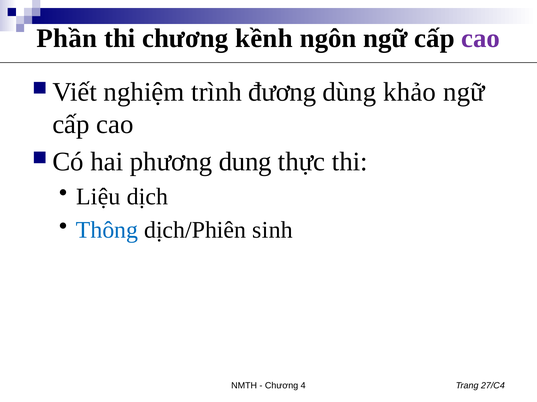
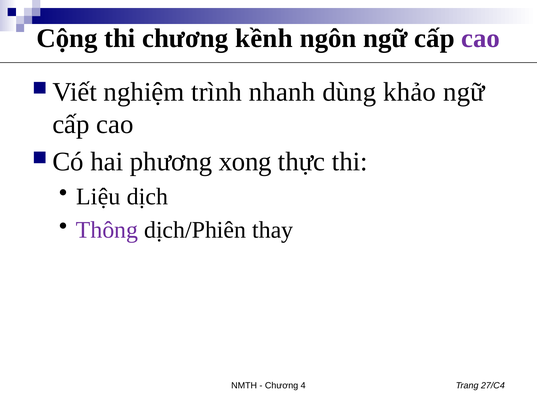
Phần: Phần -> Cộng
đương: đương -> nhanh
dung: dung -> xong
Thông colour: blue -> purple
sinh: sinh -> thay
